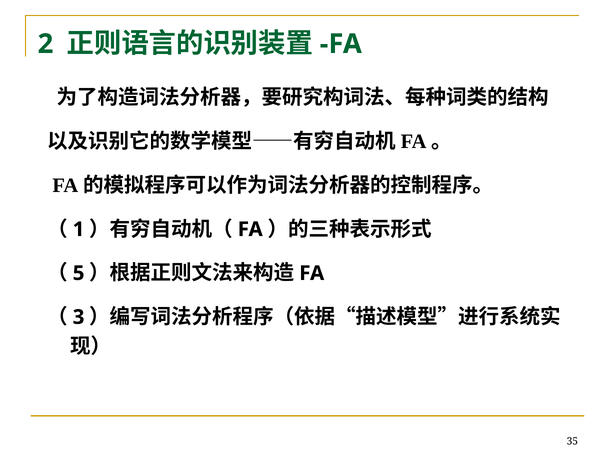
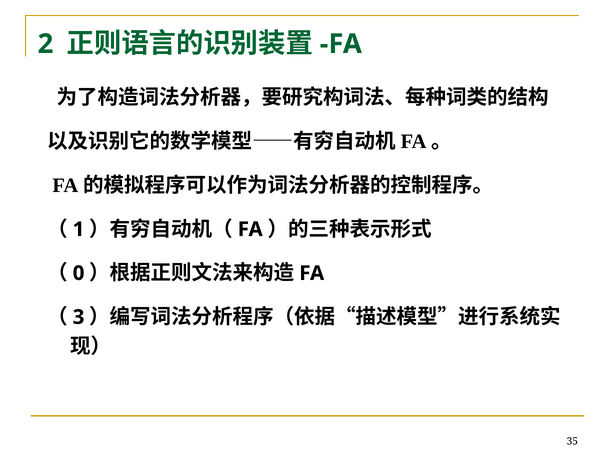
5: 5 -> 0
